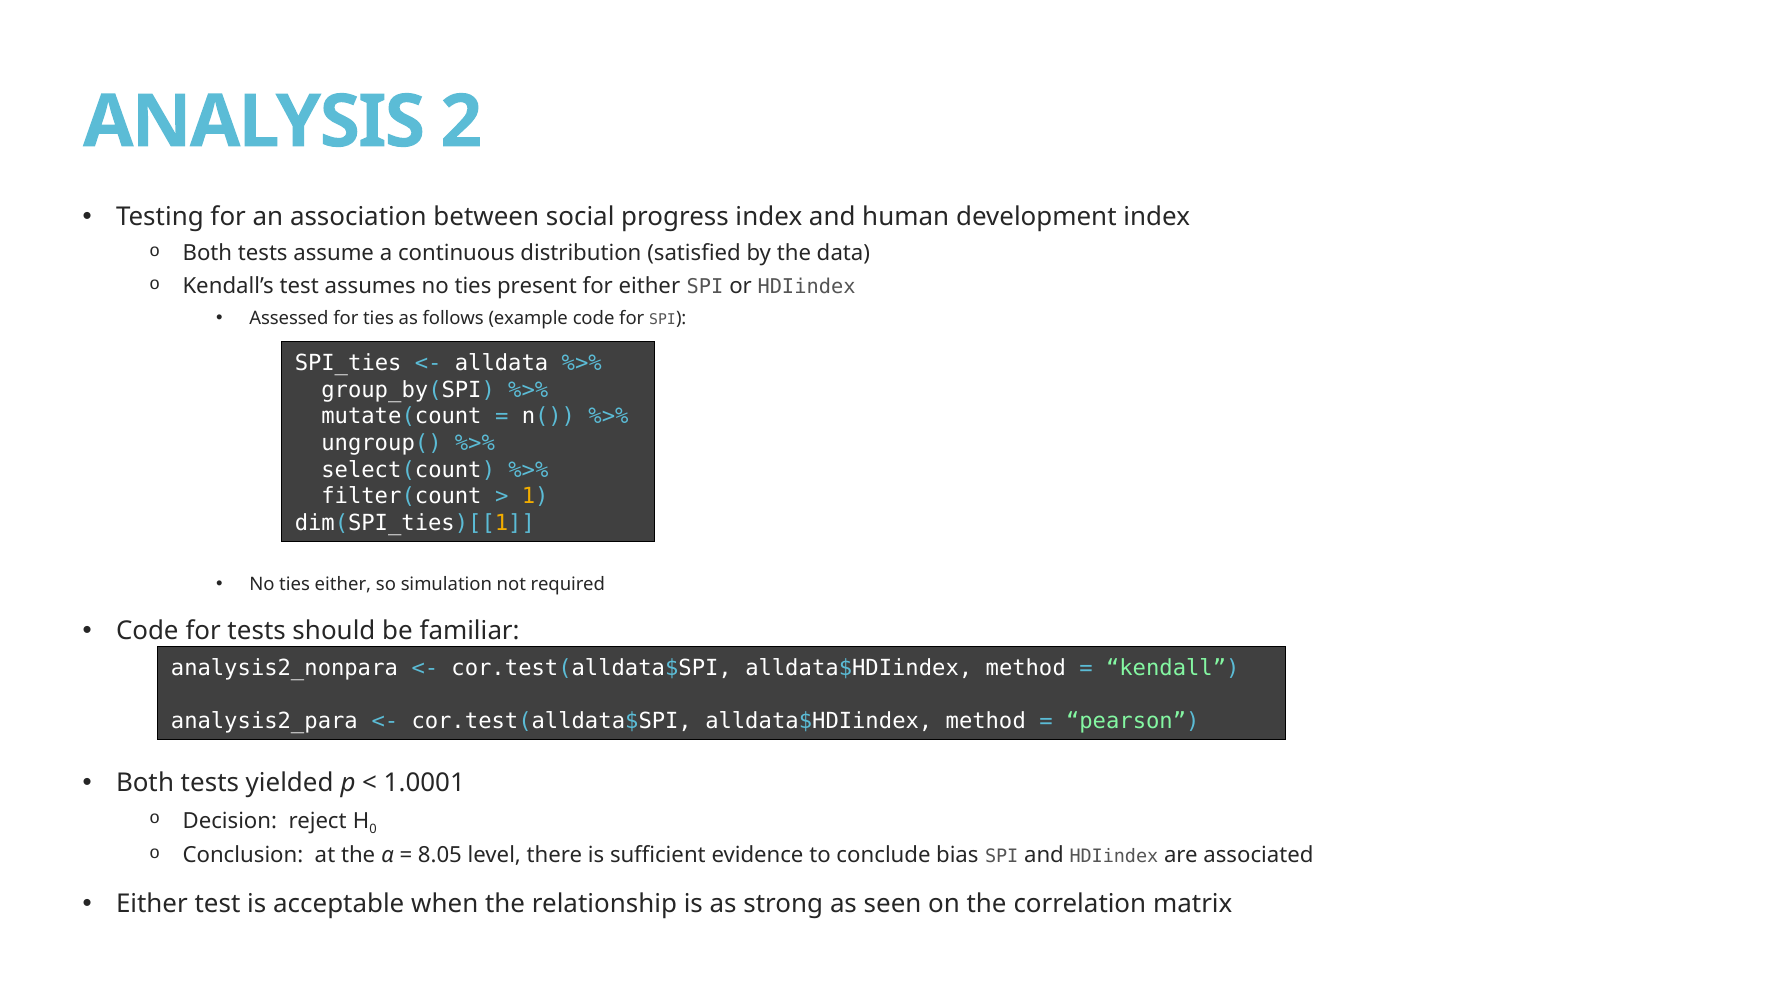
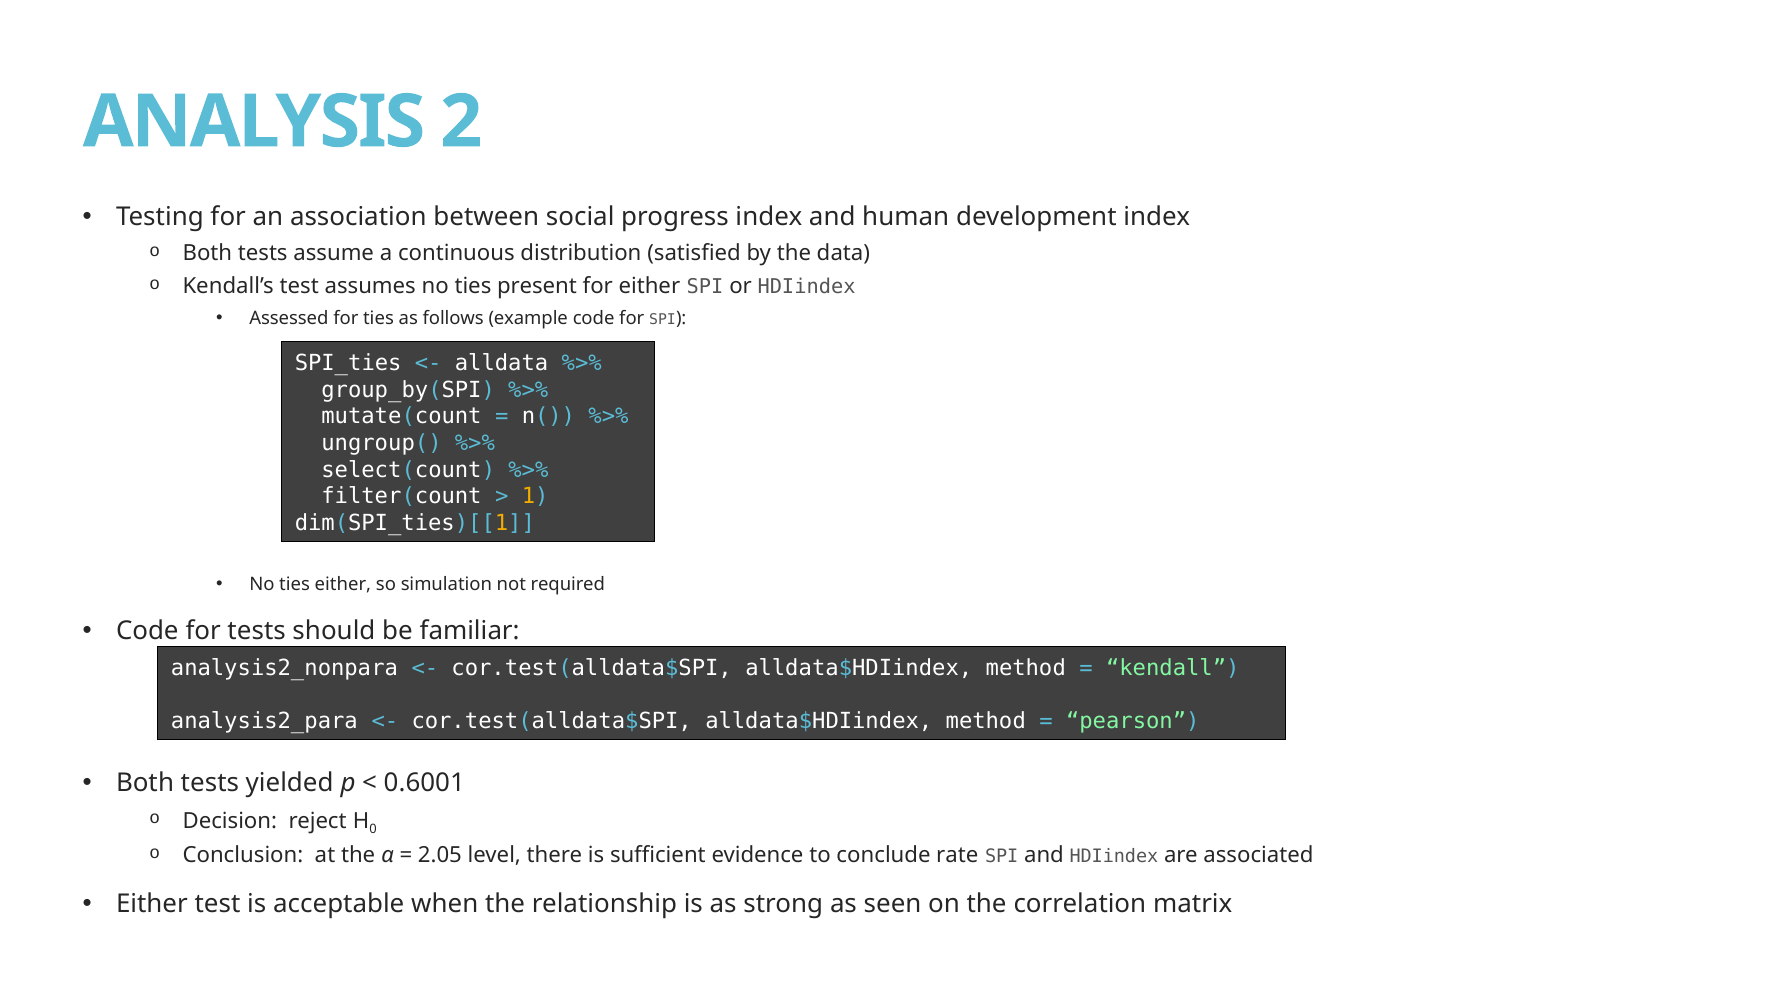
1.0001: 1.0001 -> 0.6001
8.05: 8.05 -> 2.05
bias: bias -> rate
